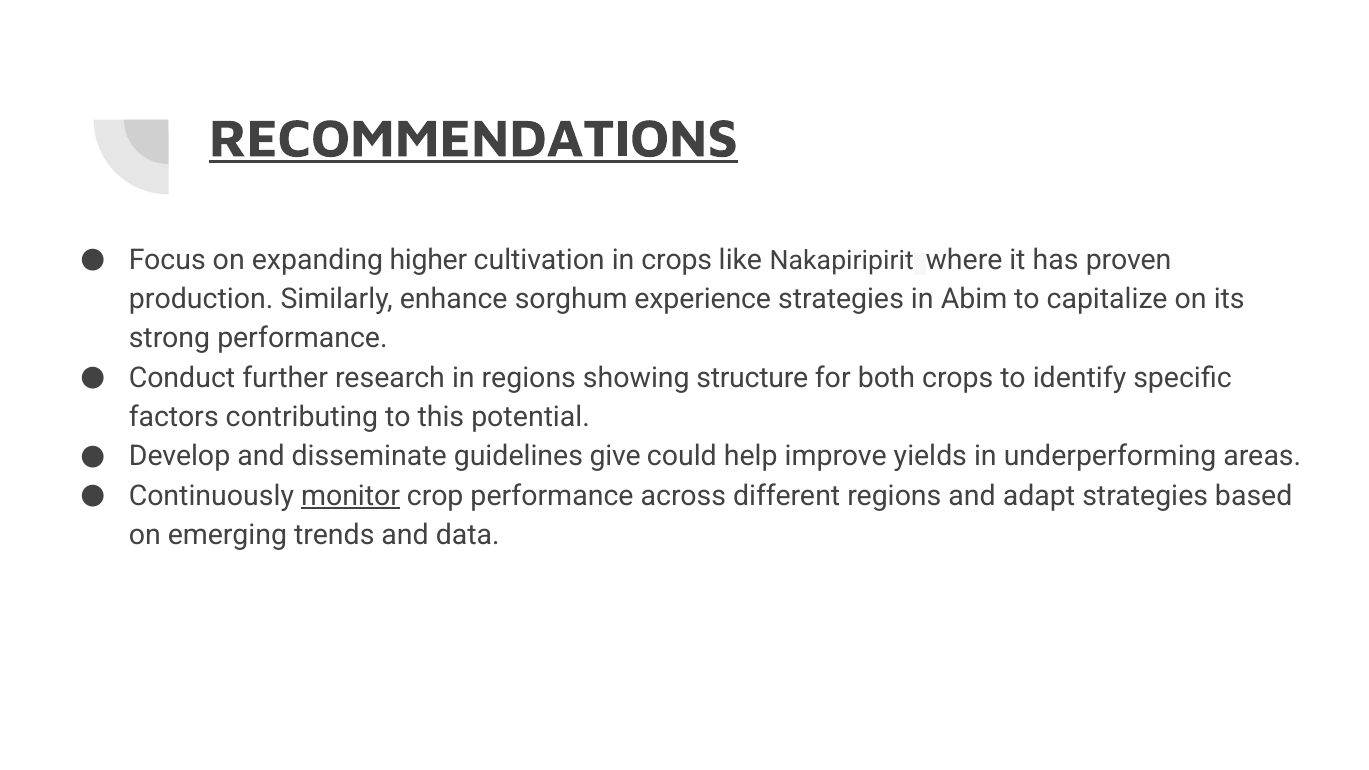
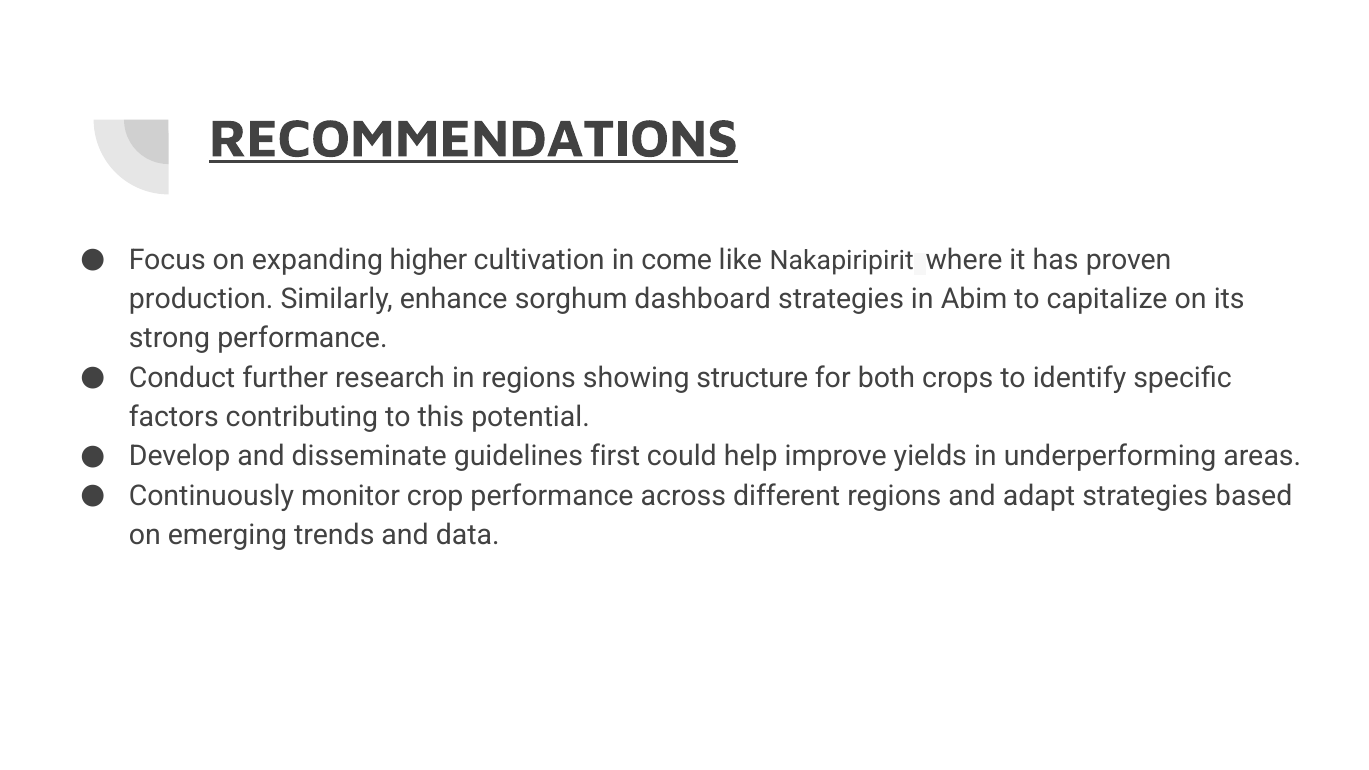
in crops: crops -> come
experience: experience -> dashboard
give: give -> first
monitor underline: present -> none
